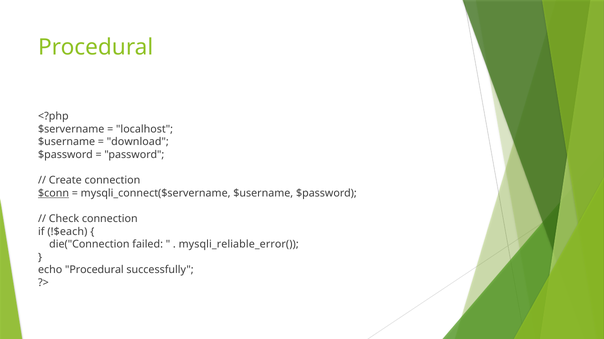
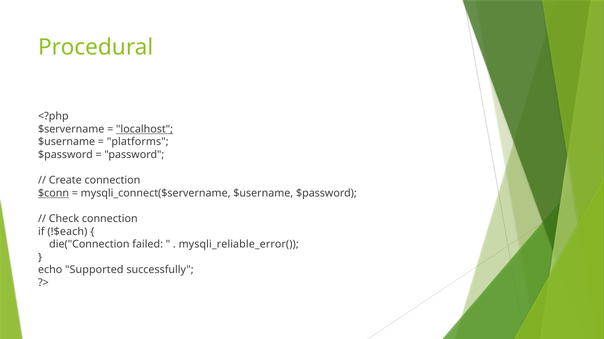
localhost underline: none -> present
download: download -> platforms
echo Procedural: Procedural -> Supported
